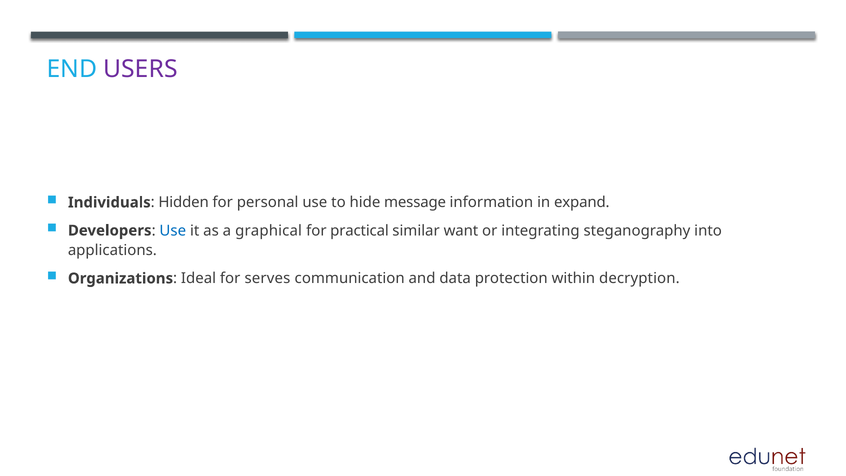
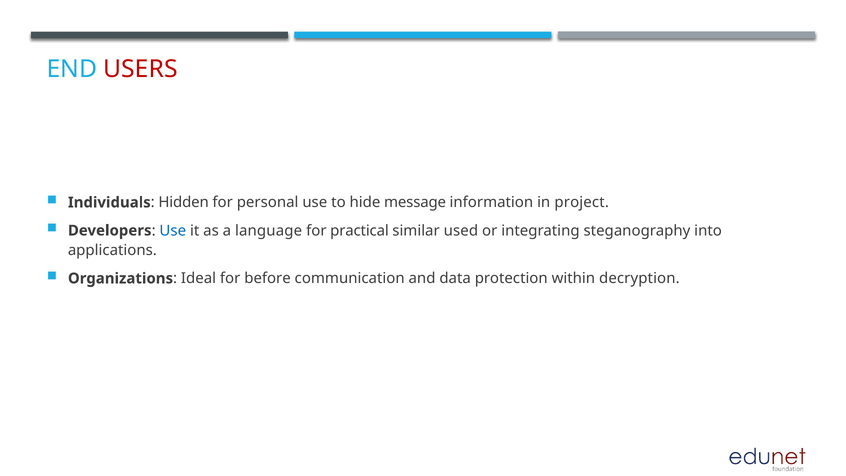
USERS colour: purple -> red
expand: expand -> project
graphical: graphical -> language
want: want -> used
serves: serves -> before
